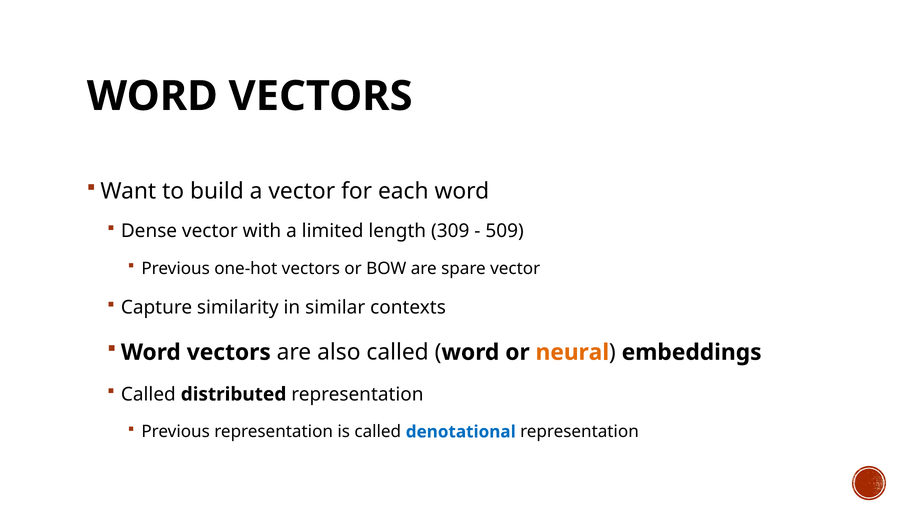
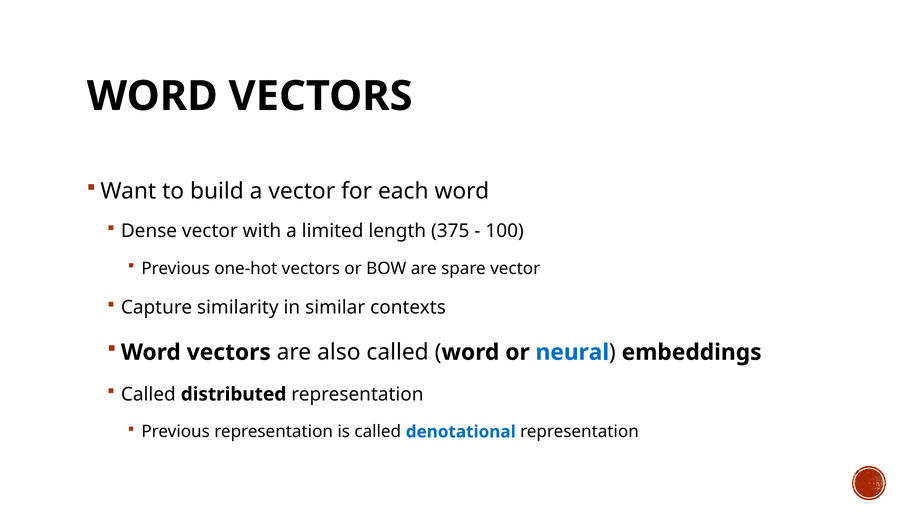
309: 309 -> 375
509: 509 -> 100
neural colour: orange -> blue
